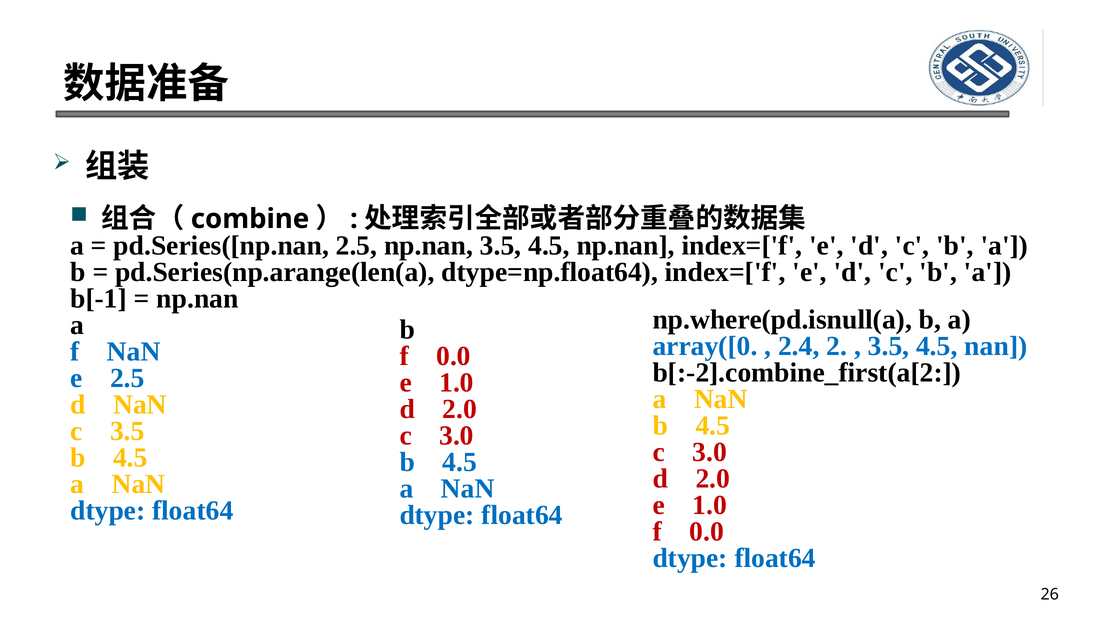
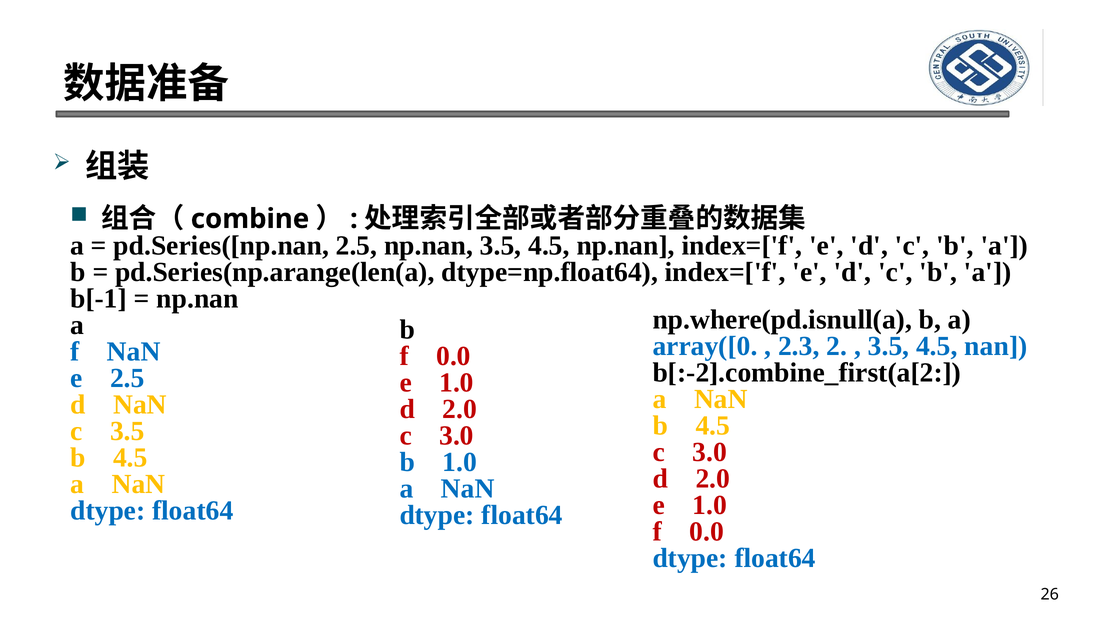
2.4: 2.4 -> 2.3
4.5 at (460, 462): 4.5 -> 1.0
